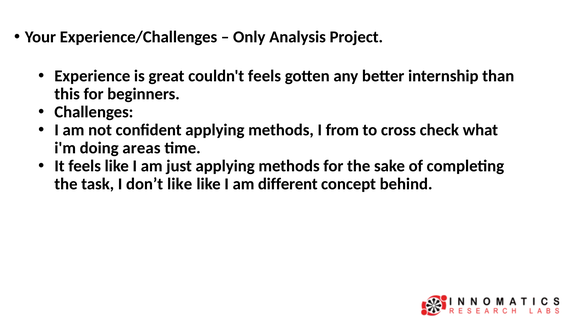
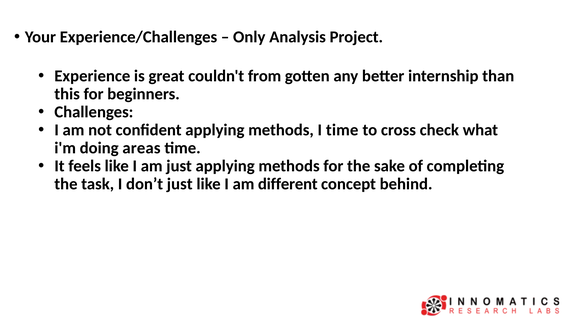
couldn't feels: feels -> from
I from: from -> time
don’t like: like -> just
